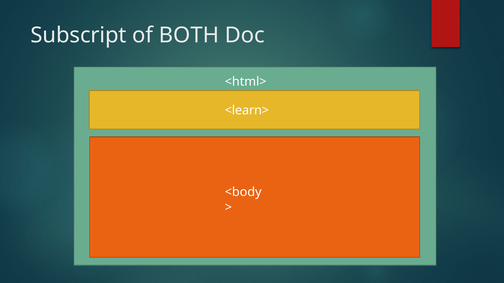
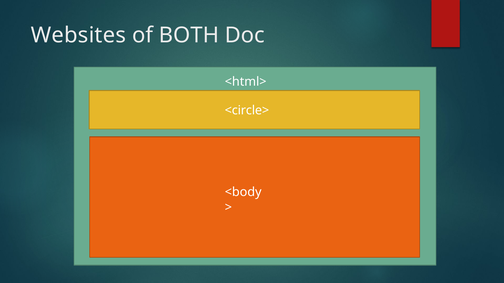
Subscript: Subscript -> Websites
<learn>: <learn> -> <circle>
